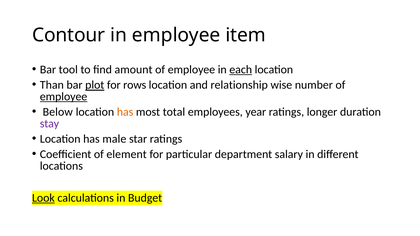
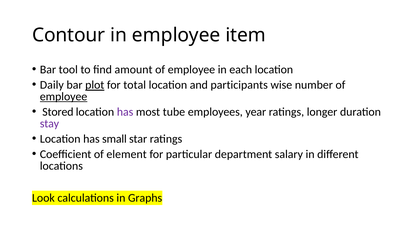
each underline: present -> none
Than: Than -> Daily
rows: rows -> total
relationship: relationship -> participants
Below: Below -> Stored
has at (125, 112) colour: orange -> purple
total: total -> tube
male: male -> small
Look underline: present -> none
Budget: Budget -> Graphs
